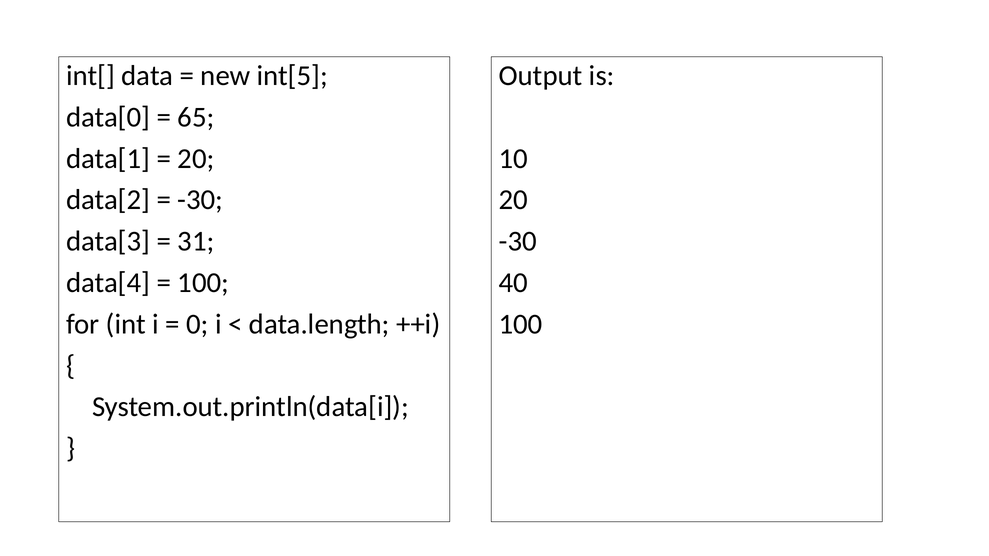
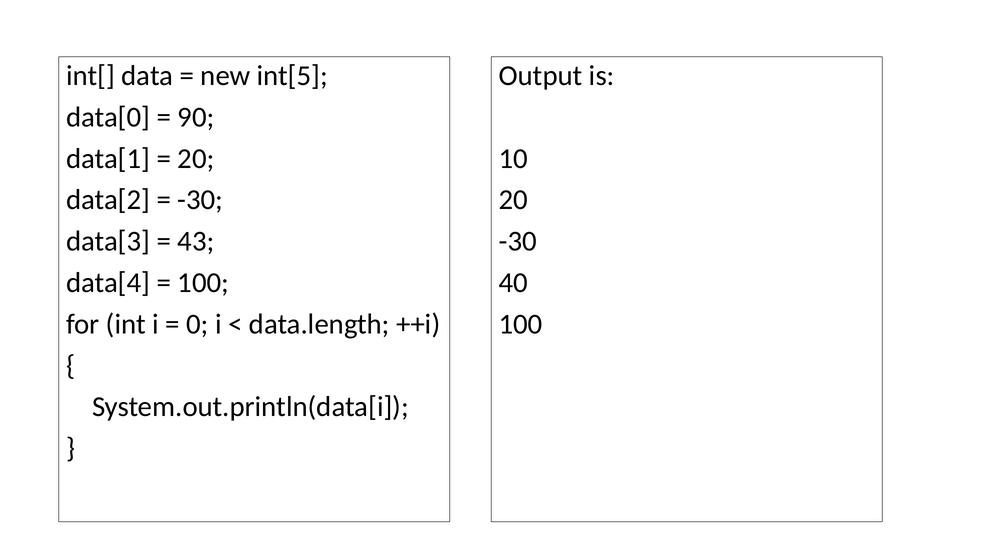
65: 65 -> 90
31: 31 -> 43
